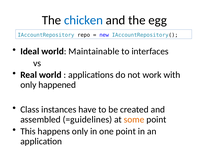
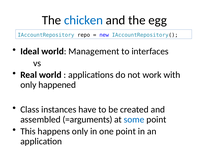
Maintainable: Maintainable -> Management
=guidelines: =guidelines -> =arguments
some colour: orange -> blue
